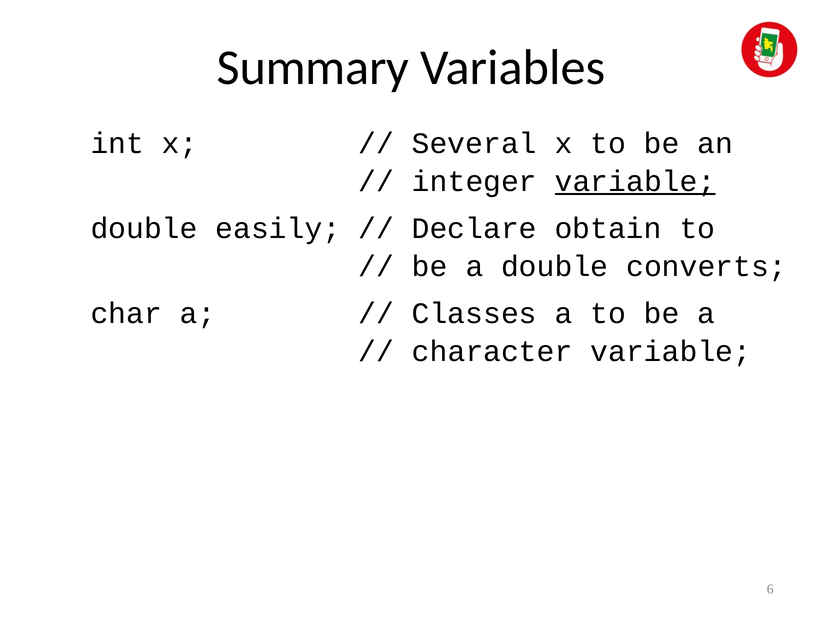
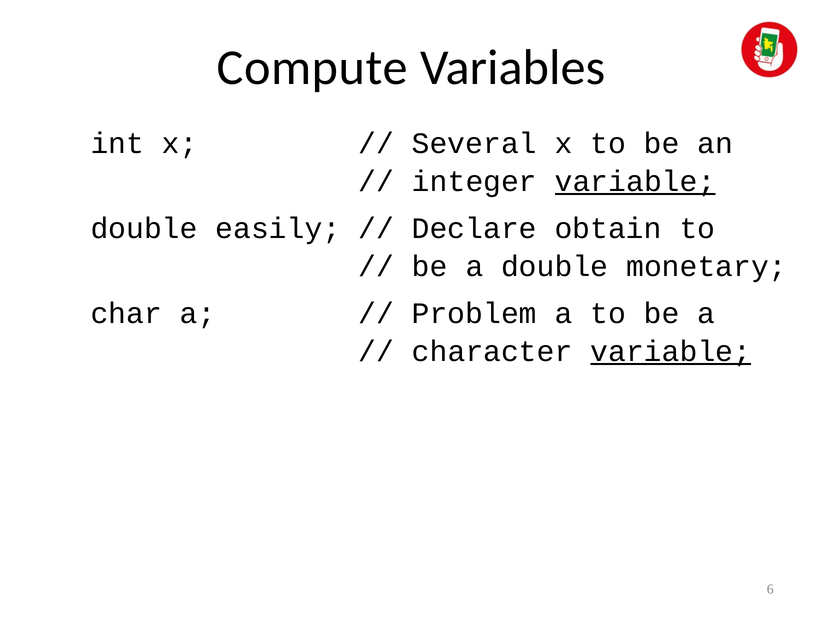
Summary: Summary -> Compute
converts: converts -> monetary
Classes: Classes -> Problem
variable at (671, 351) underline: none -> present
